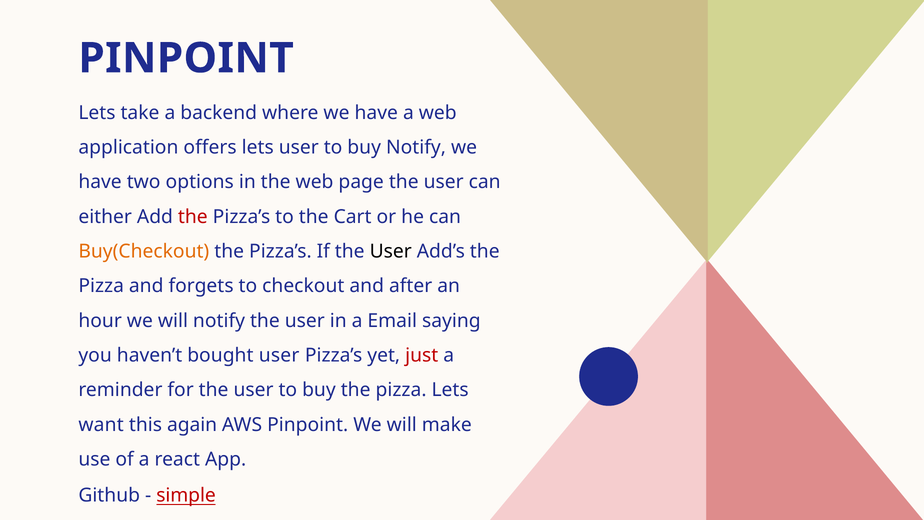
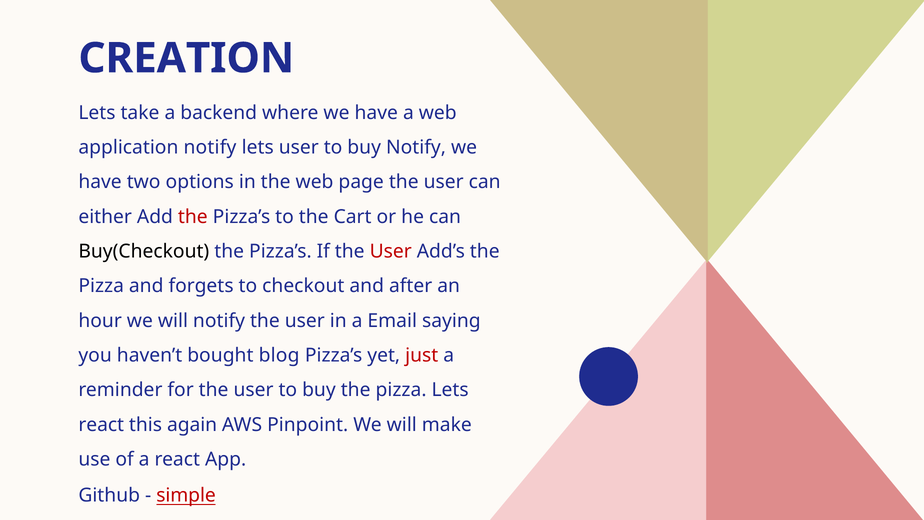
PINPOINT at (186, 58): PINPOINT -> CREATION
application offers: offers -> notify
Buy(Checkout colour: orange -> black
User at (391, 251) colour: black -> red
bought user: user -> blog
want at (101, 424): want -> react
